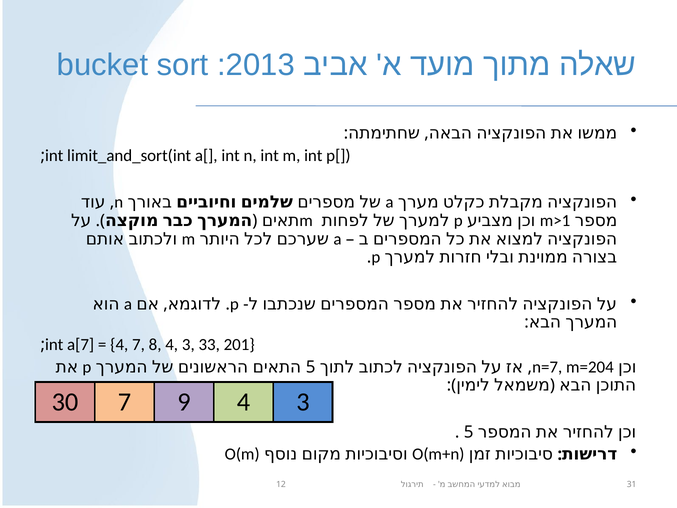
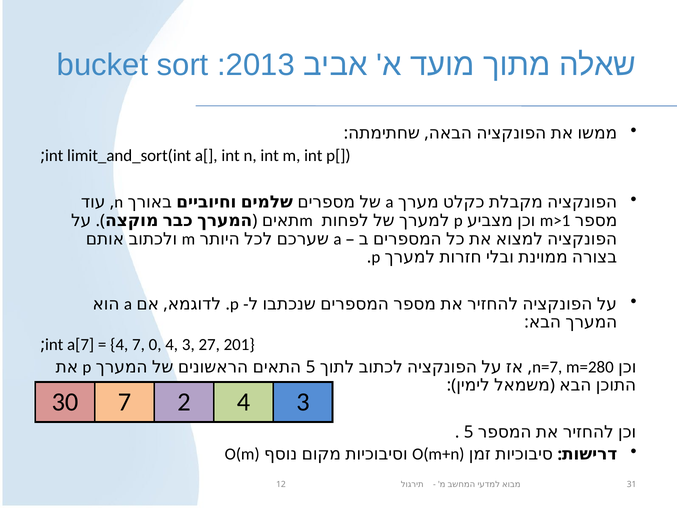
8: 8 -> 0
33: 33 -> 27
m=204: m=204 -> m=280
9: 9 -> 2
